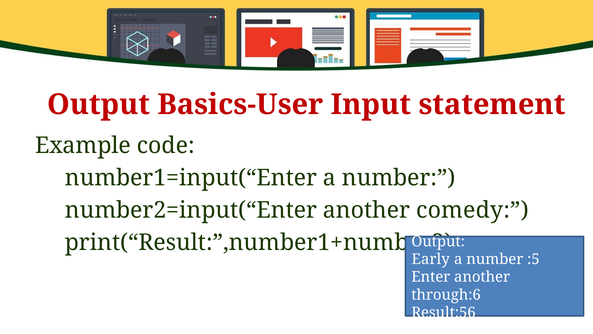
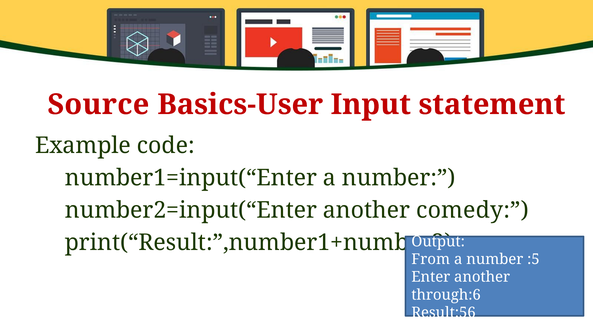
Output at (98, 104): Output -> Source
Early: Early -> From
